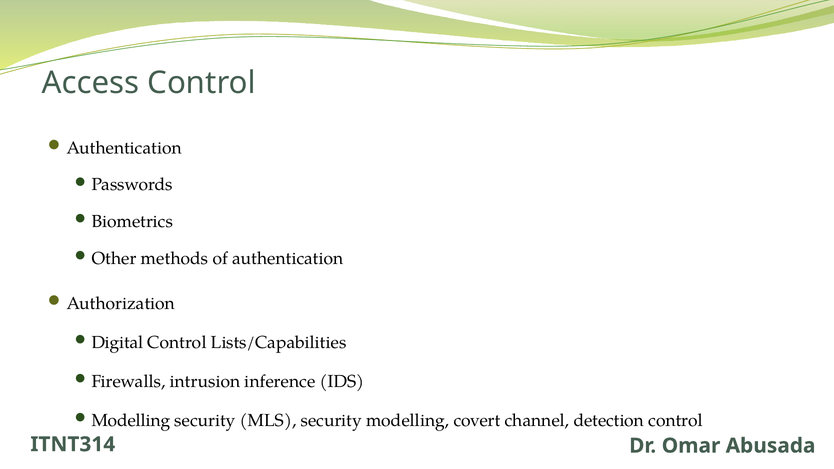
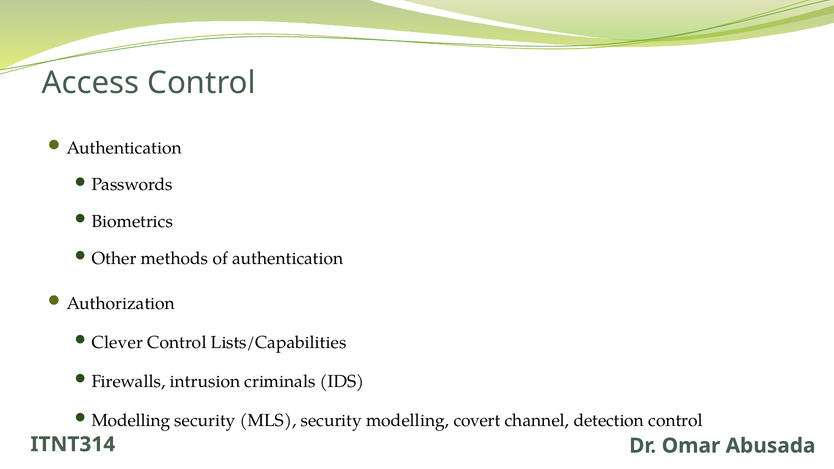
Digital: Digital -> Clever
inference: inference -> criminals
